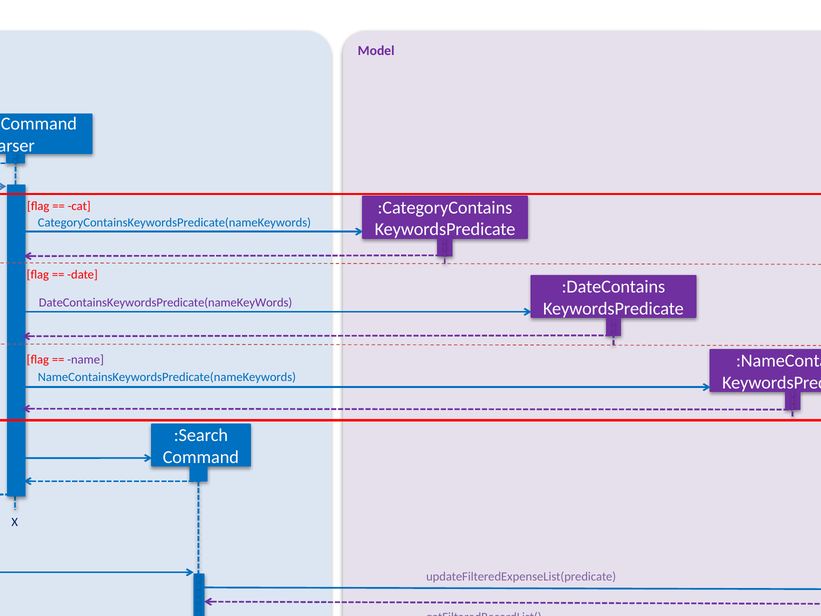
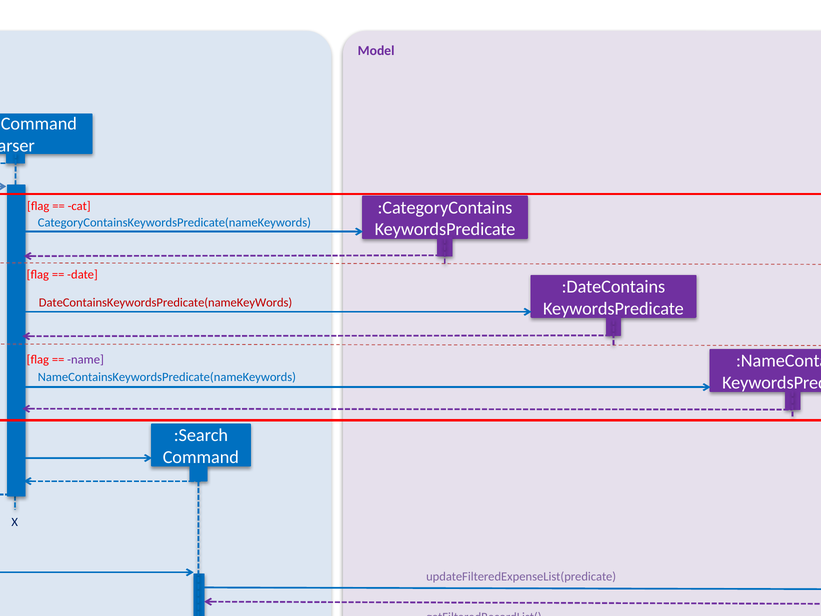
DateContainsKeywordsPredicate(nameKeyWords colour: purple -> red
